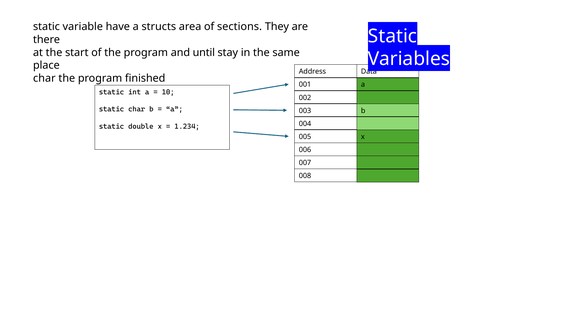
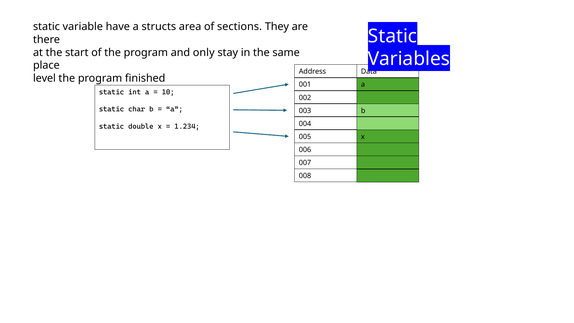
until: until -> only
char at (44, 78): char -> level
